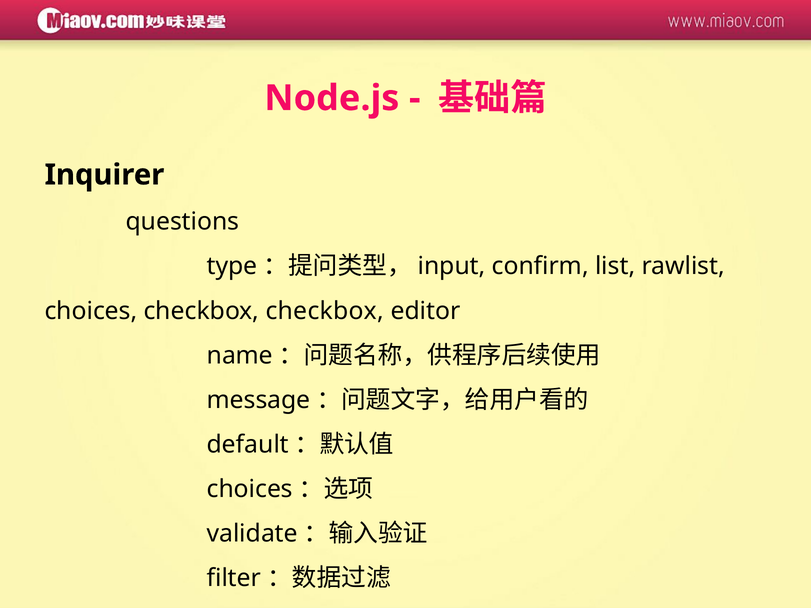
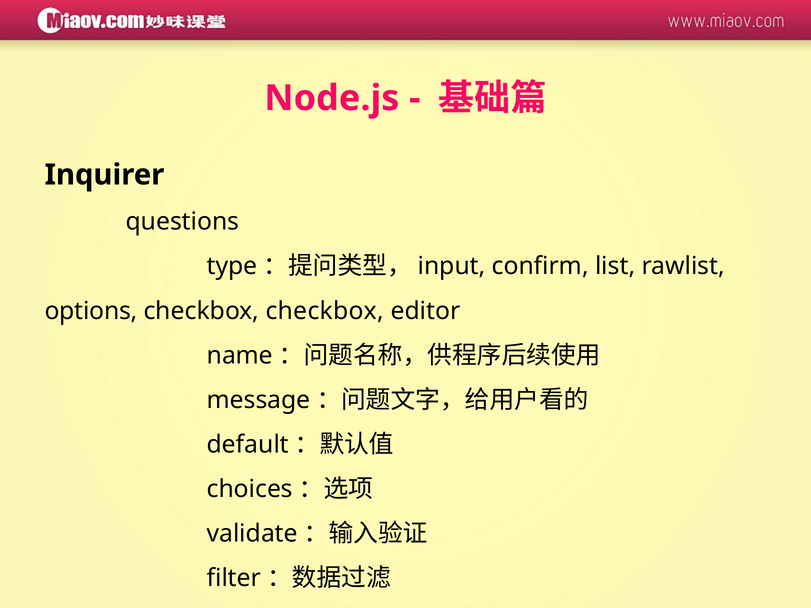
choices at (91, 311): choices -> options
